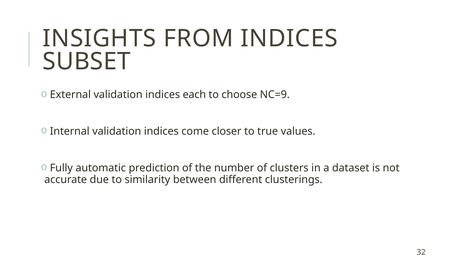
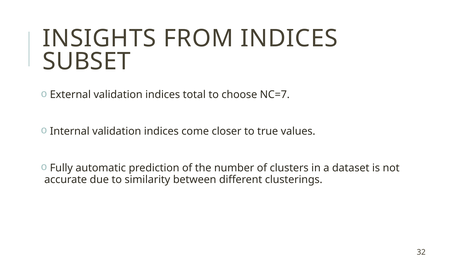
each: each -> total
NC=9: NC=9 -> NC=7
